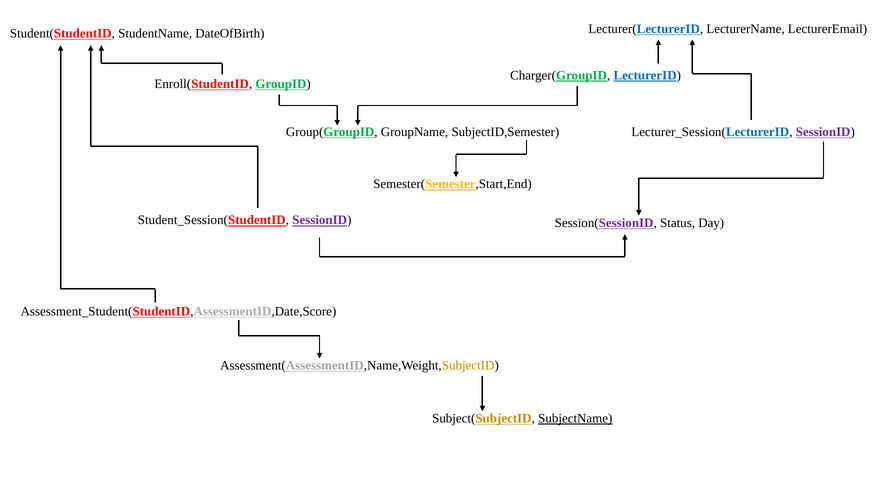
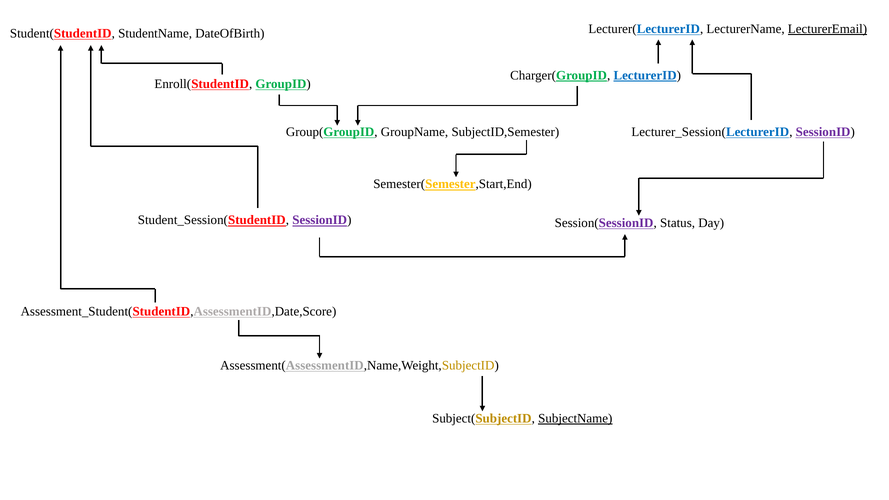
LecturerEmail underline: none -> present
